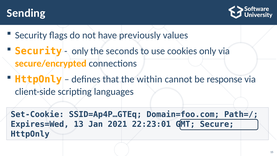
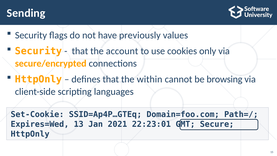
only at (80, 51): only -> that
seconds: seconds -> account
response: response -> browsing
